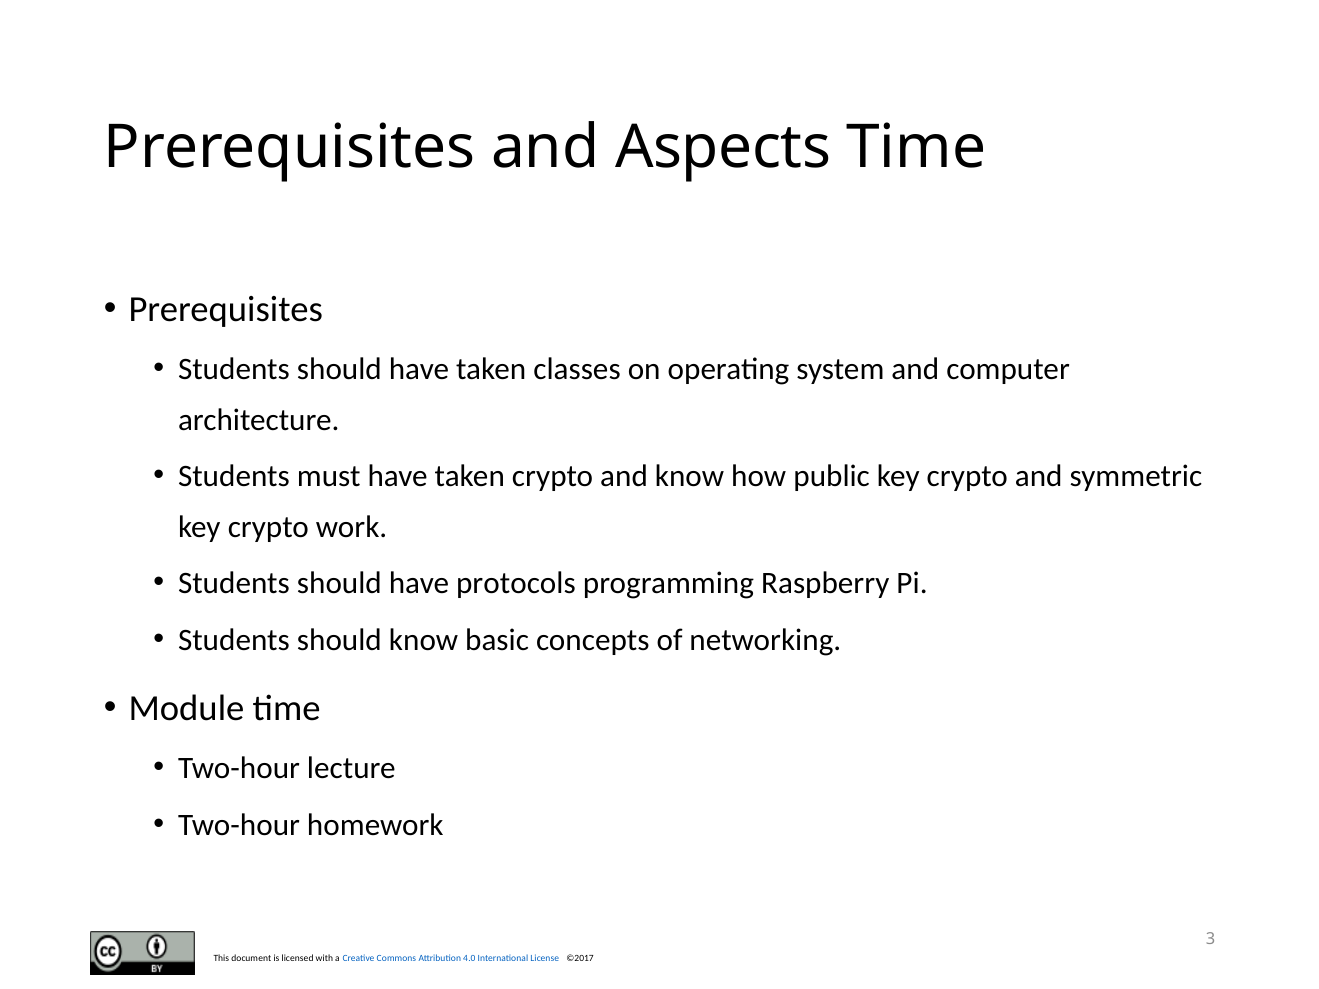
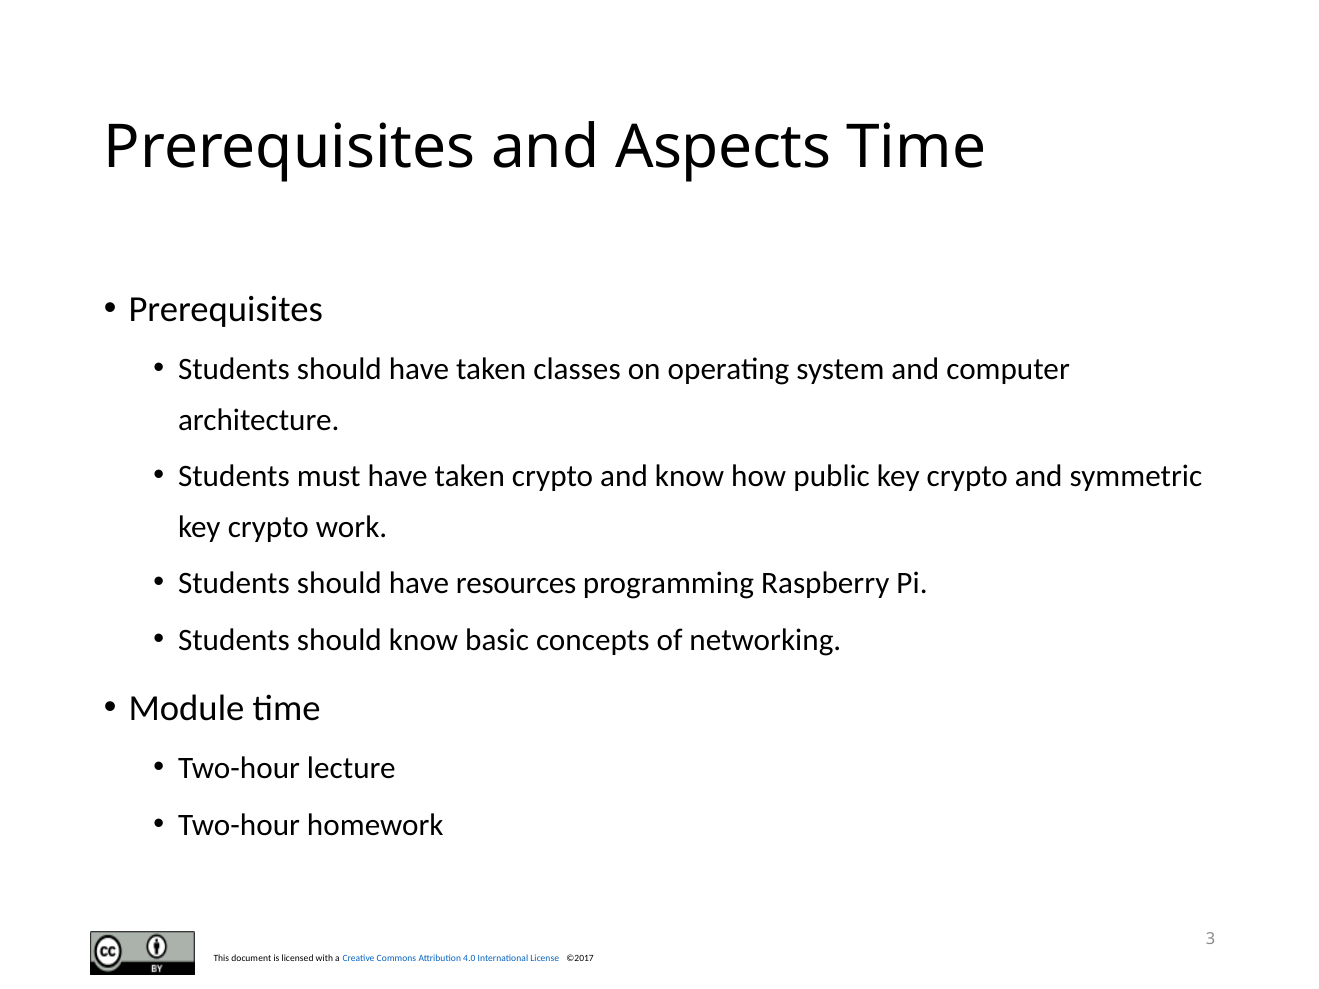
protocols: protocols -> resources
